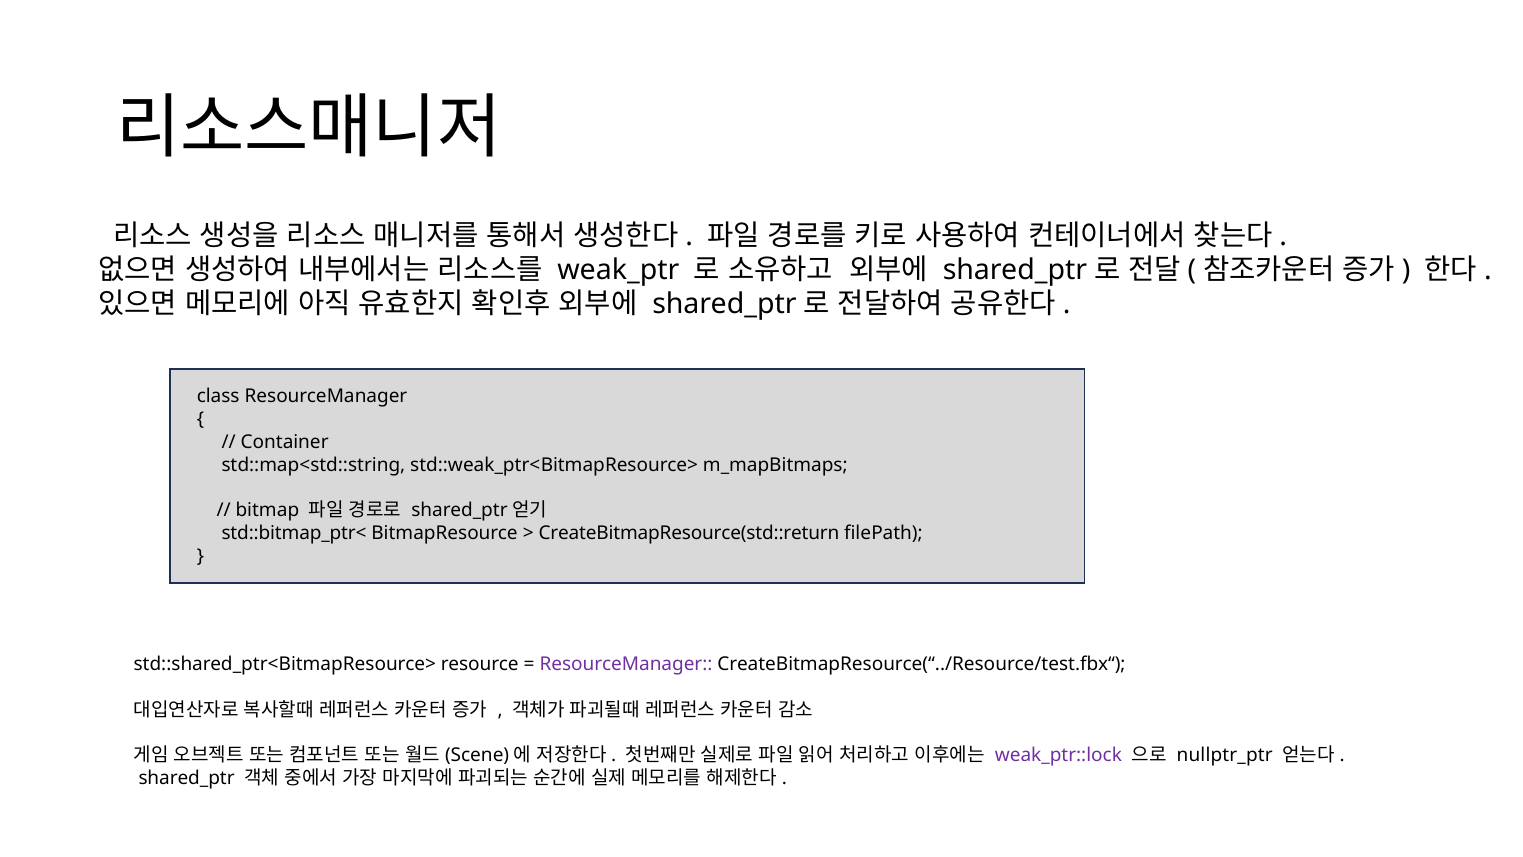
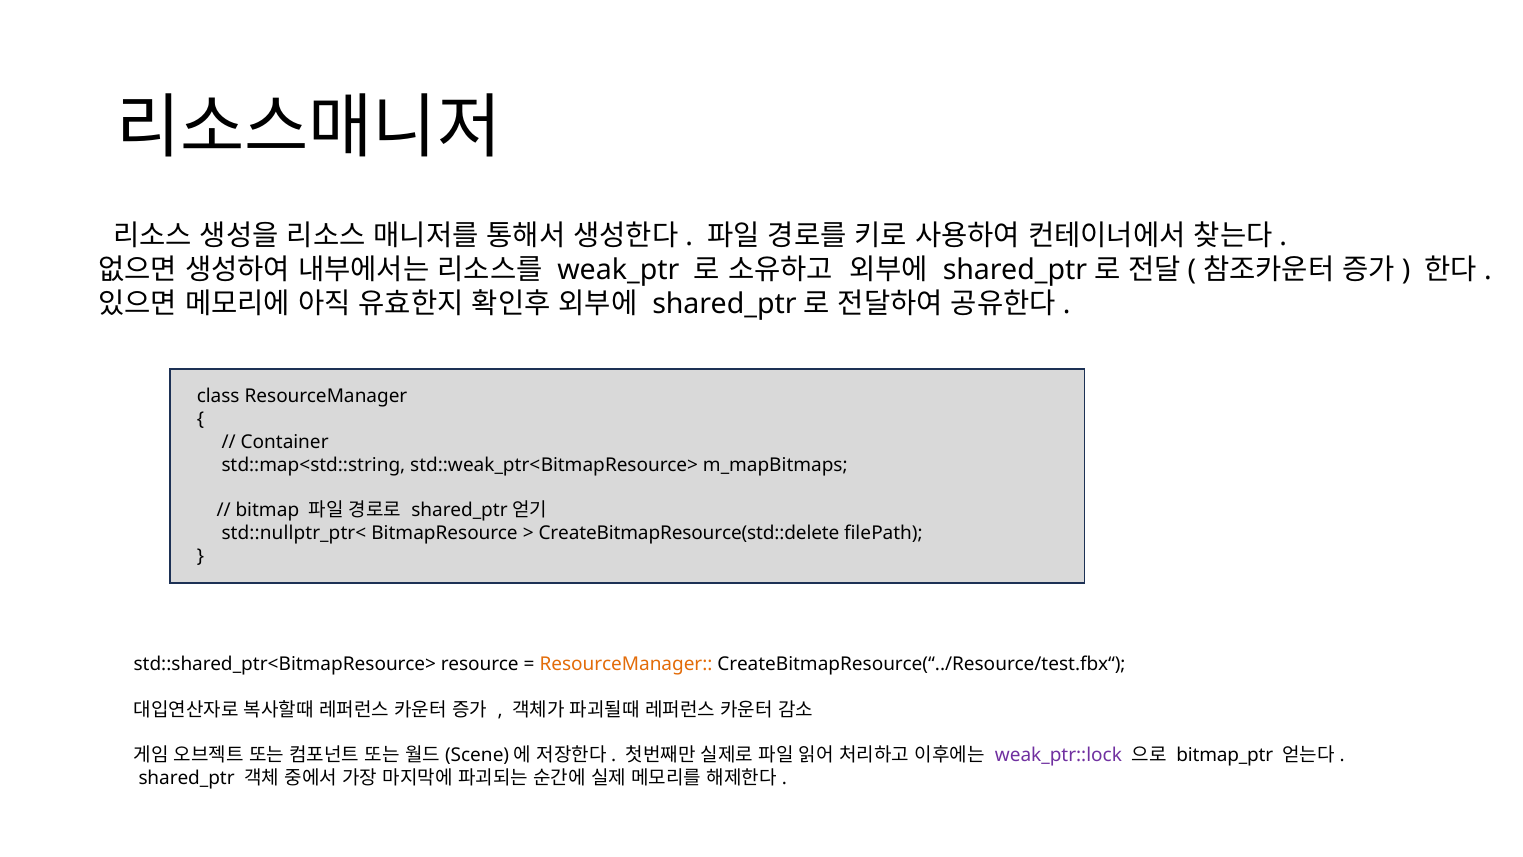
std::bitmap_ptr<: std::bitmap_ptr< -> std::nullptr_ptr<
CreateBitmapResource(std::return: CreateBitmapResource(std::return -> CreateBitmapResource(std::delete
ResourceManager at (626, 664) colour: purple -> orange
nullptr_ptr: nullptr_ptr -> bitmap_ptr
